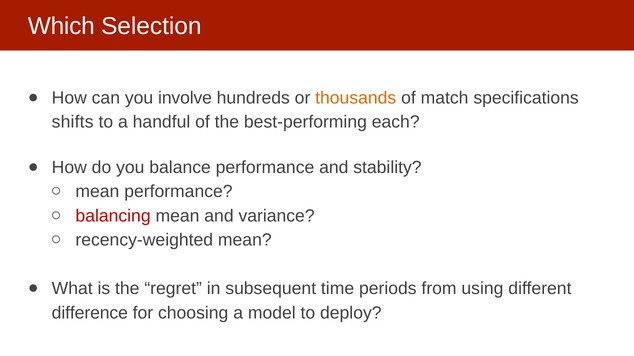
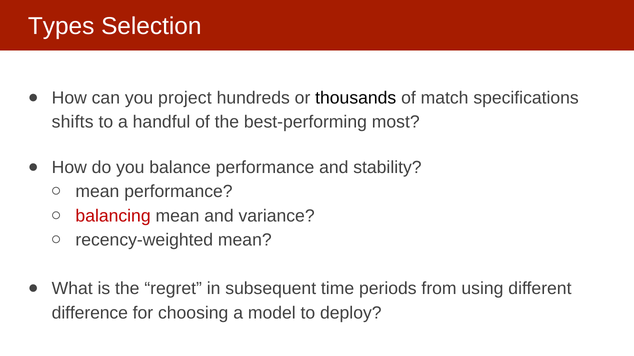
Which: Which -> Types
involve: involve -> project
thousands colour: orange -> black
each: each -> most
